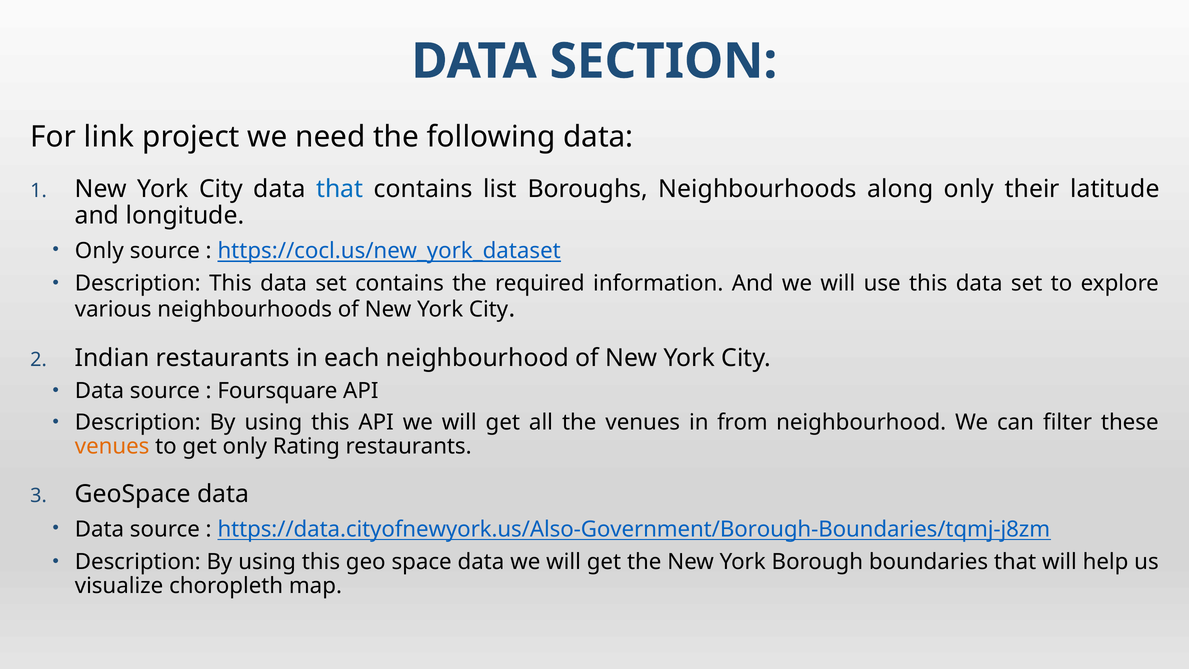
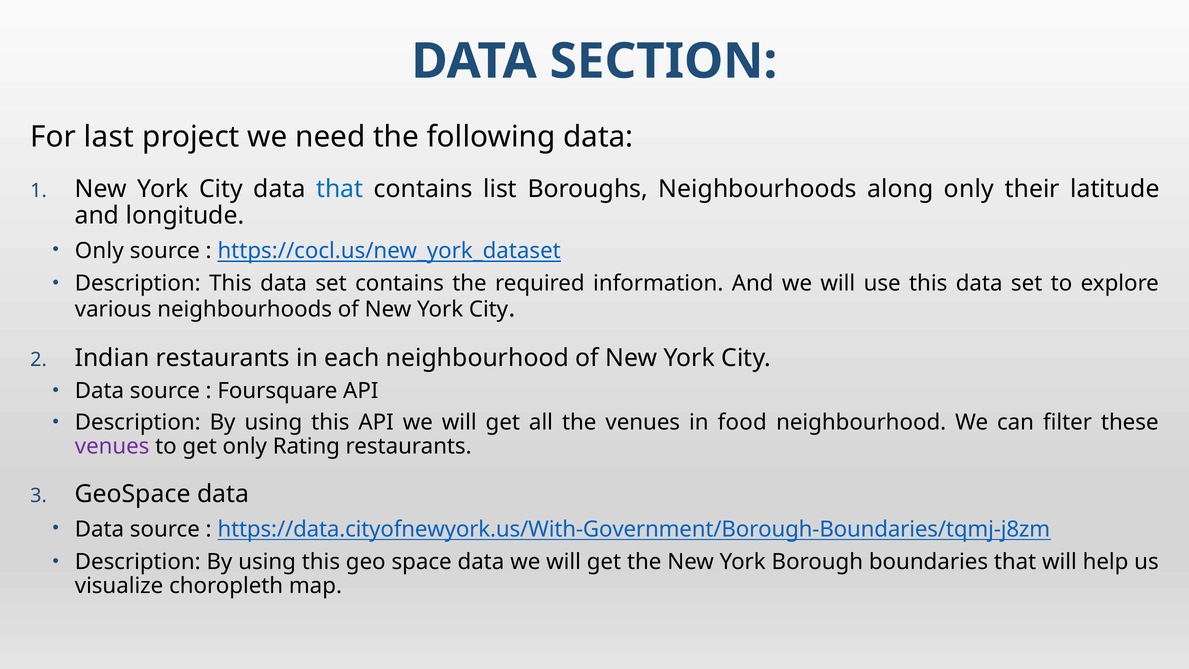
link: link -> last
from: from -> food
venues at (112, 446) colour: orange -> purple
https://data.cityofnewyork.us/Also-Government/Borough-Boundaries/tqmj-j8zm: https://data.cityofnewyork.us/Also-Government/Borough-Boundaries/tqmj-j8zm -> https://data.cityofnewyork.us/With-Government/Borough-Boundaries/tqmj-j8zm
